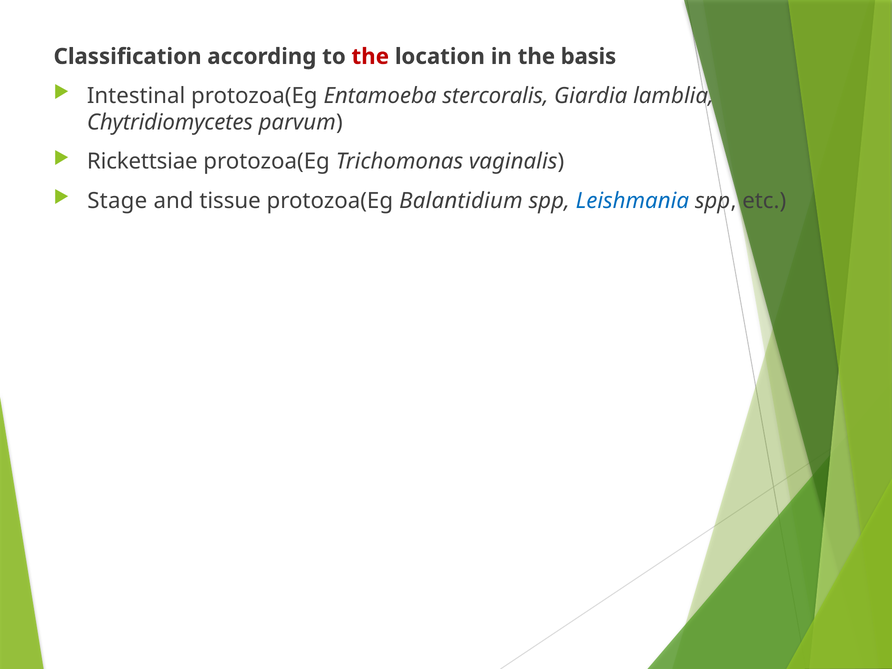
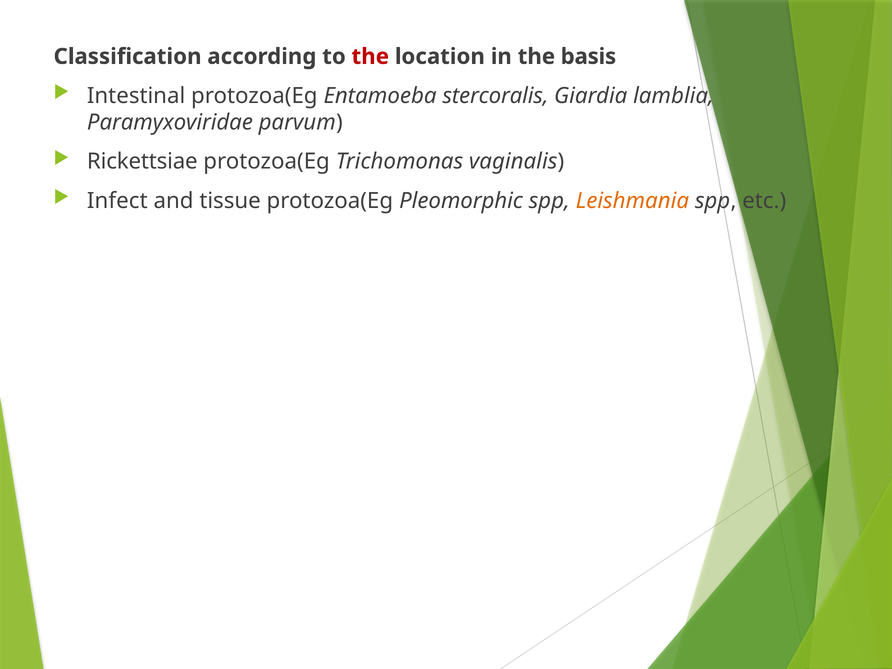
Chytridiomycetes: Chytridiomycetes -> Paramyxoviridae
Stage: Stage -> Infect
Balantidium: Balantidium -> Pleomorphic
Leishmania colour: blue -> orange
